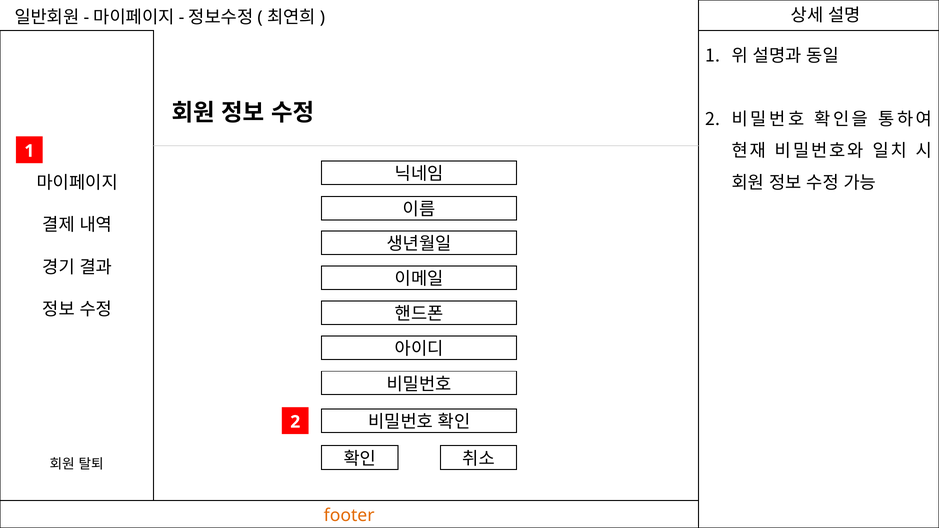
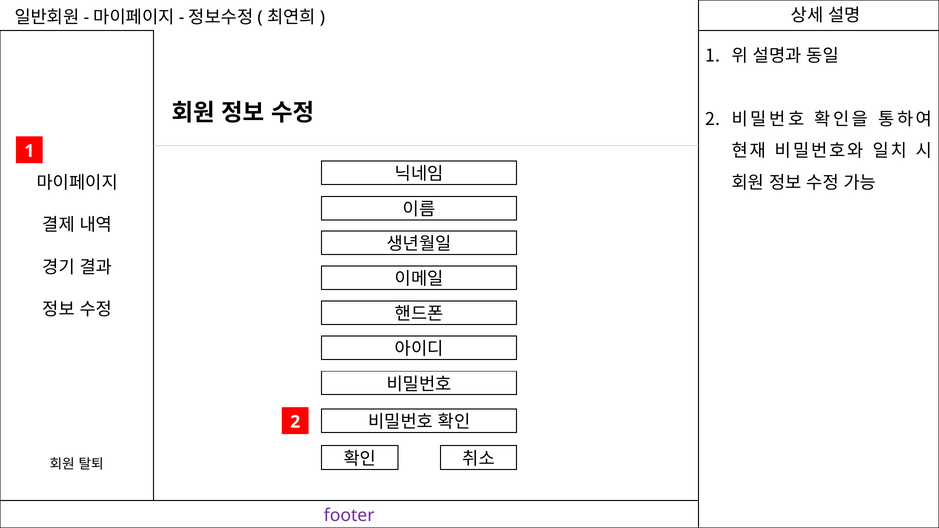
footer colour: orange -> purple
